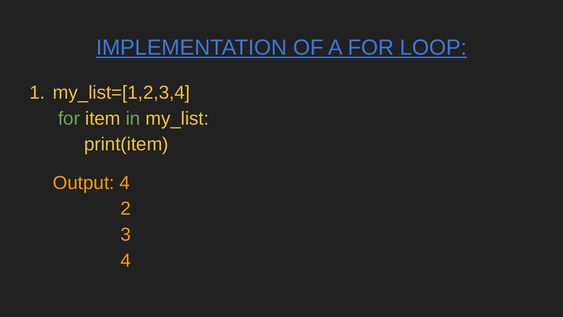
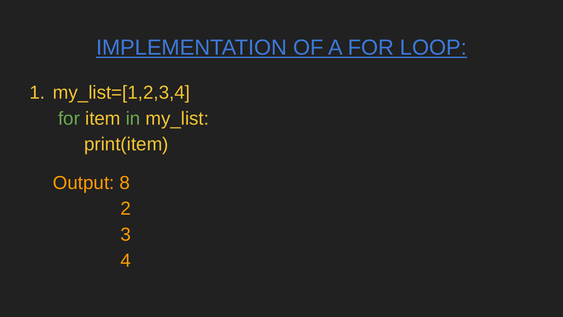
Output 4: 4 -> 8
